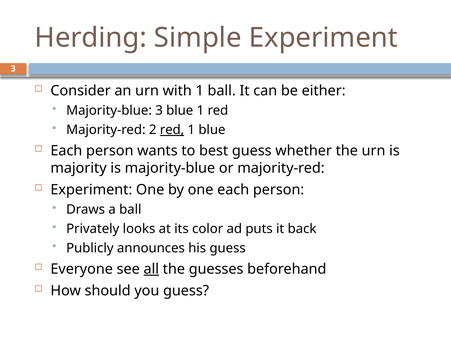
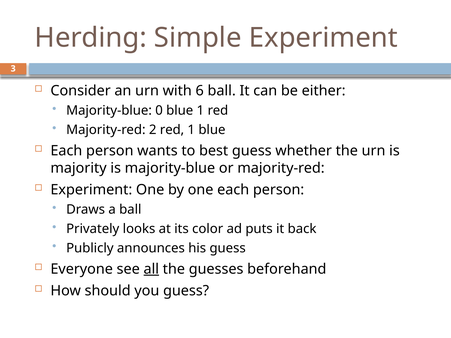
with 1: 1 -> 6
Majority-blue 3: 3 -> 0
red at (172, 130) underline: present -> none
